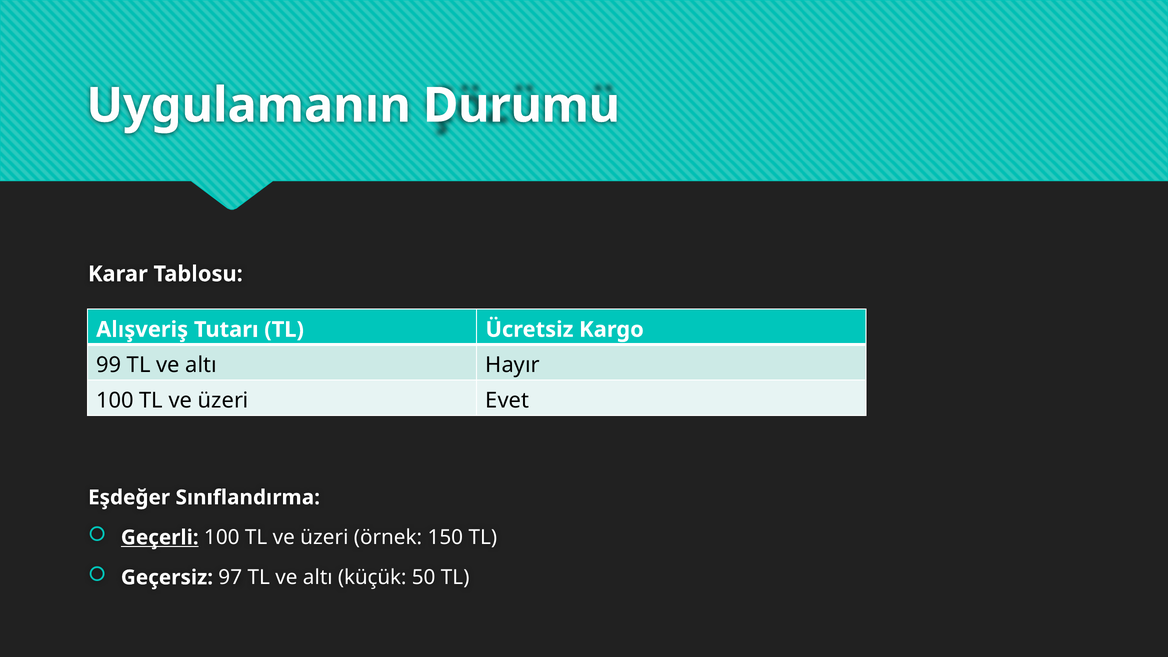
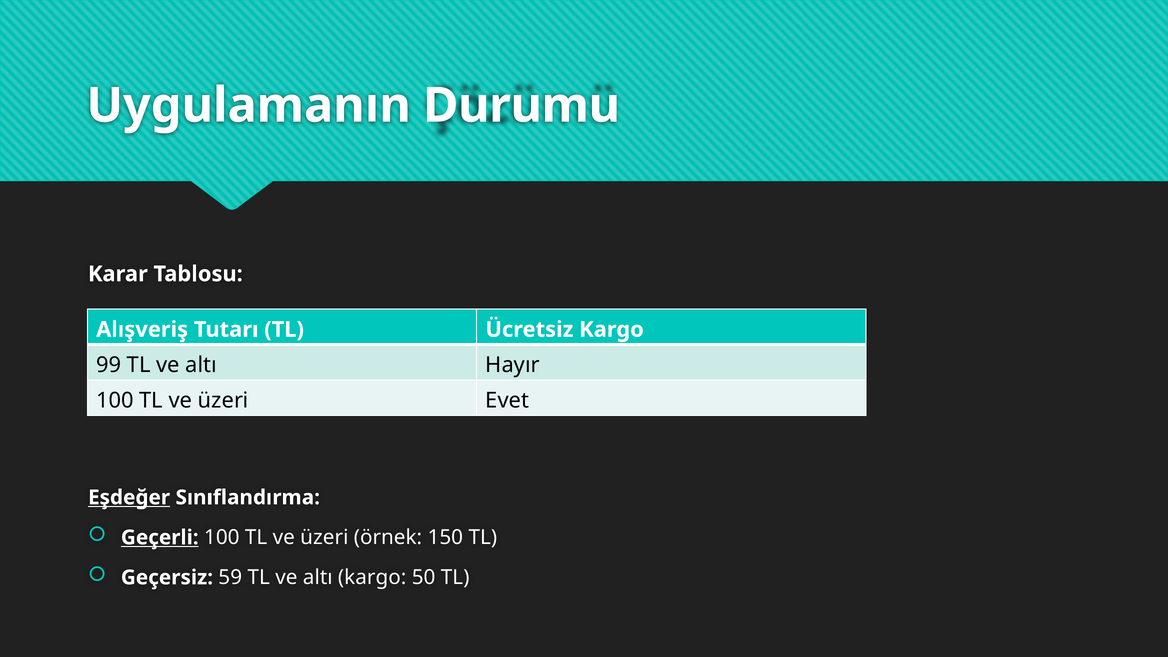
Eşdeğer underline: none -> present
97: 97 -> 59
altı küçük: küçük -> kargo
